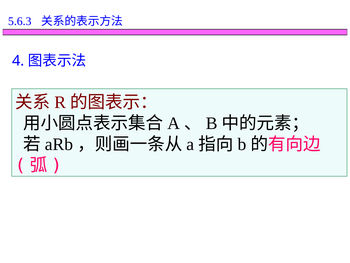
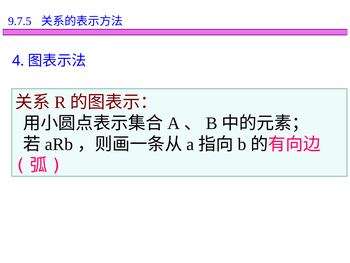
5.6.3: 5.6.3 -> 9.7.5
